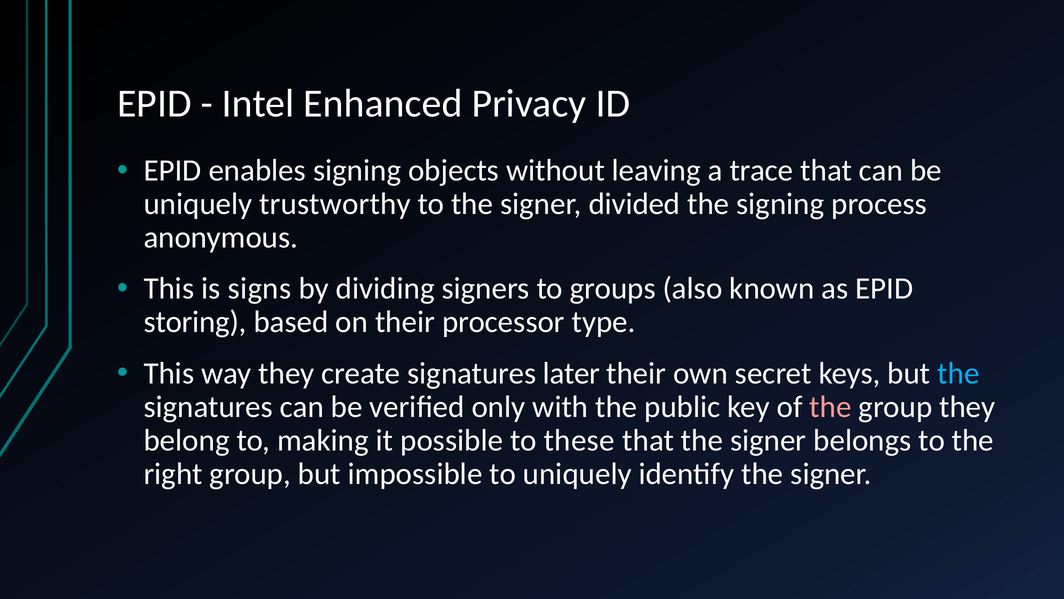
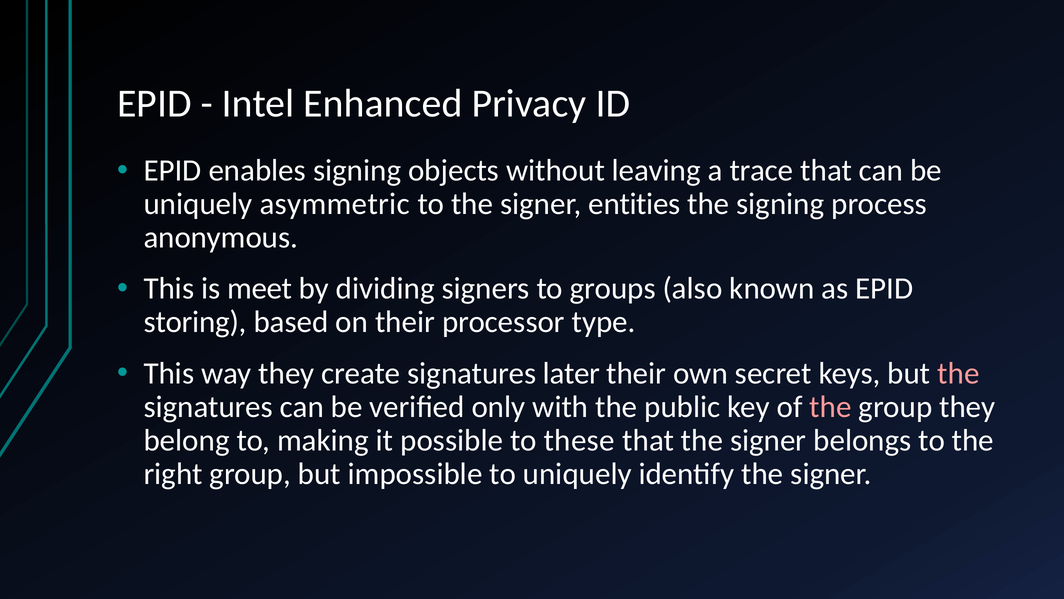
trustworthy: trustworthy -> asymmetric
divided: divided -> entities
signs: signs -> meet
the at (958, 373) colour: light blue -> pink
